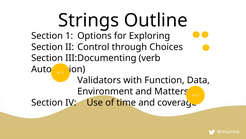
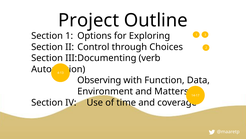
Strings: Strings -> Project
Validators: Validators -> Observing
